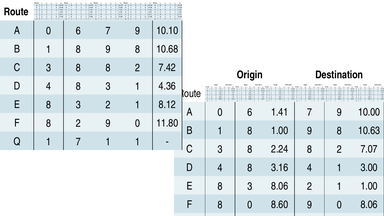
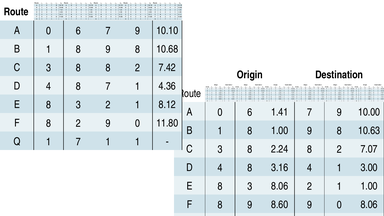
4 8 3: 3 -> 7
F 8 0: 0 -> 9
